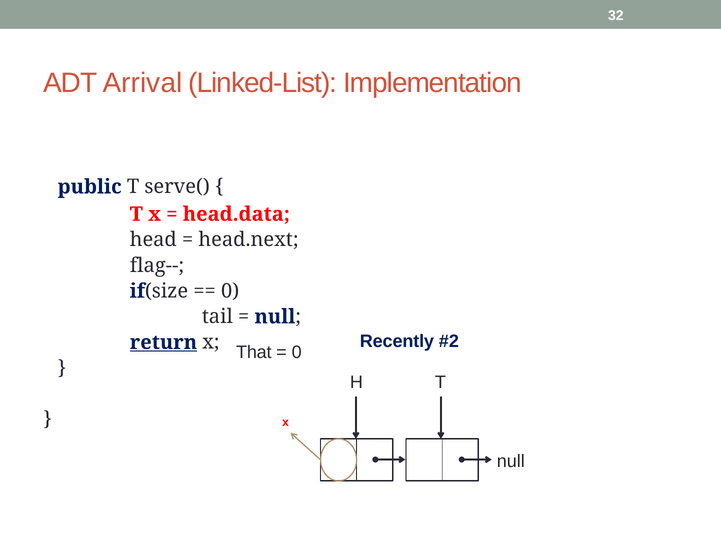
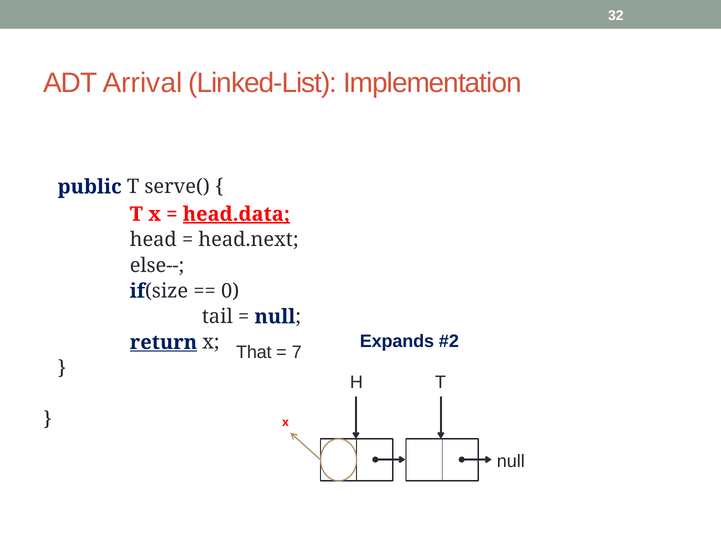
head.data underline: none -> present
flag--: flag-- -> else--
Recently: Recently -> Expands
0 at (297, 352): 0 -> 7
